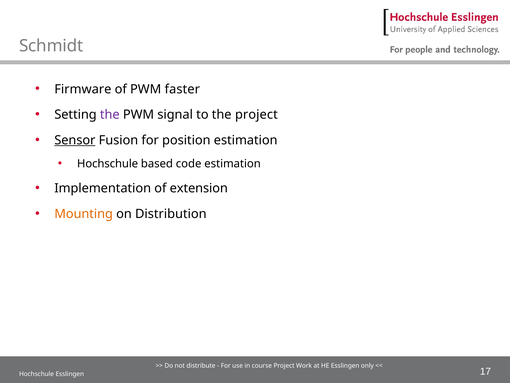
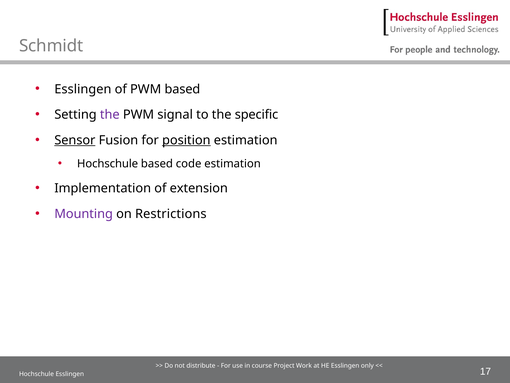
Firmware at (83, 89): Firmware -> Esslingen
PWM faster: faster -> based
the project: project -> specific
position underline: none -> present
Mounting colour: orange -> purple
Distribution: Distribution -> Restrictions
